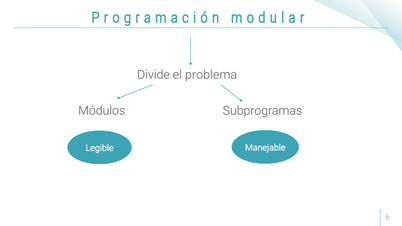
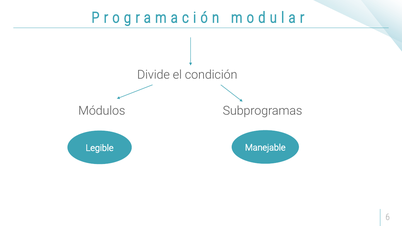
problema: problema -> condición
